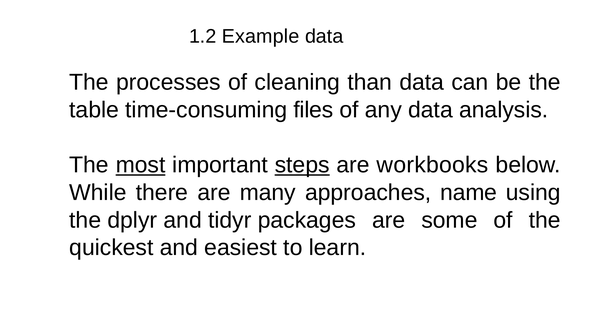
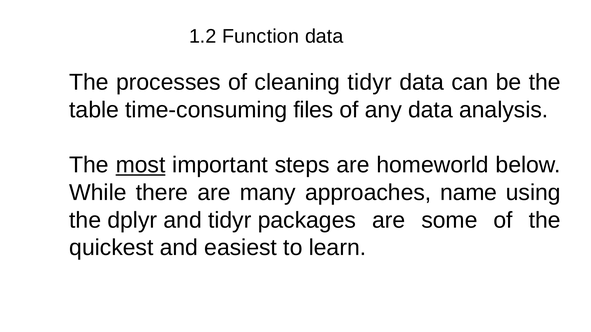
Example: Example -> Function
cleaning than: than -> tidyr
steps underline: present -> none
workbooks: workbooks -> homeworld
